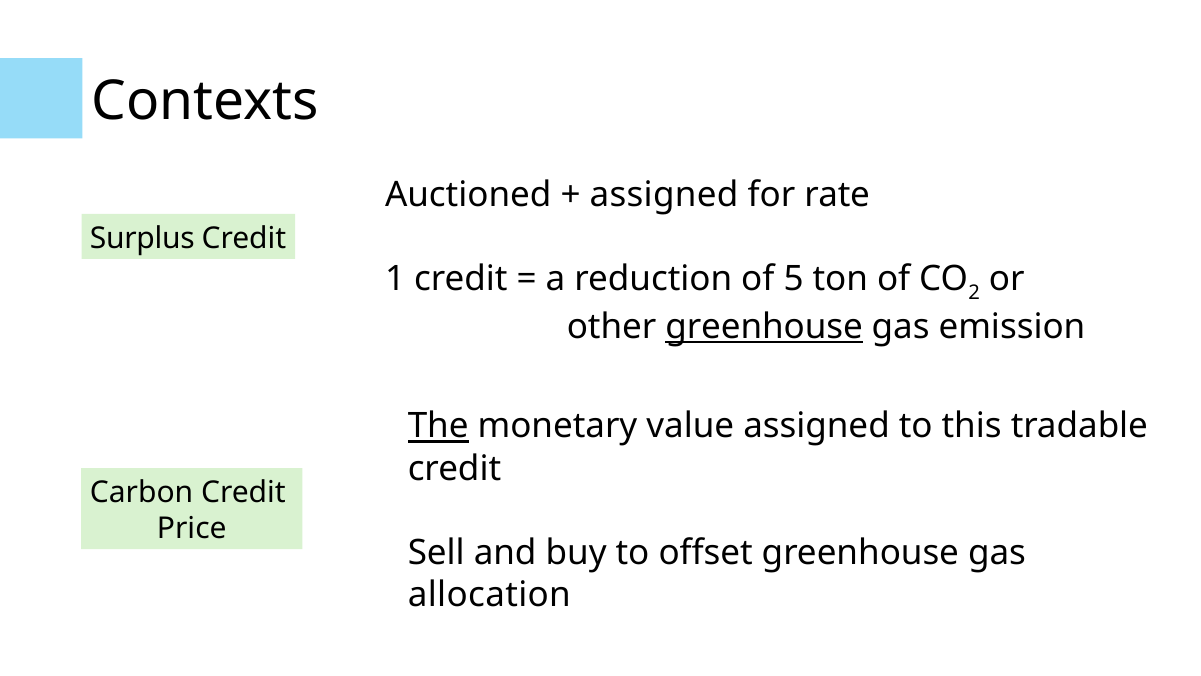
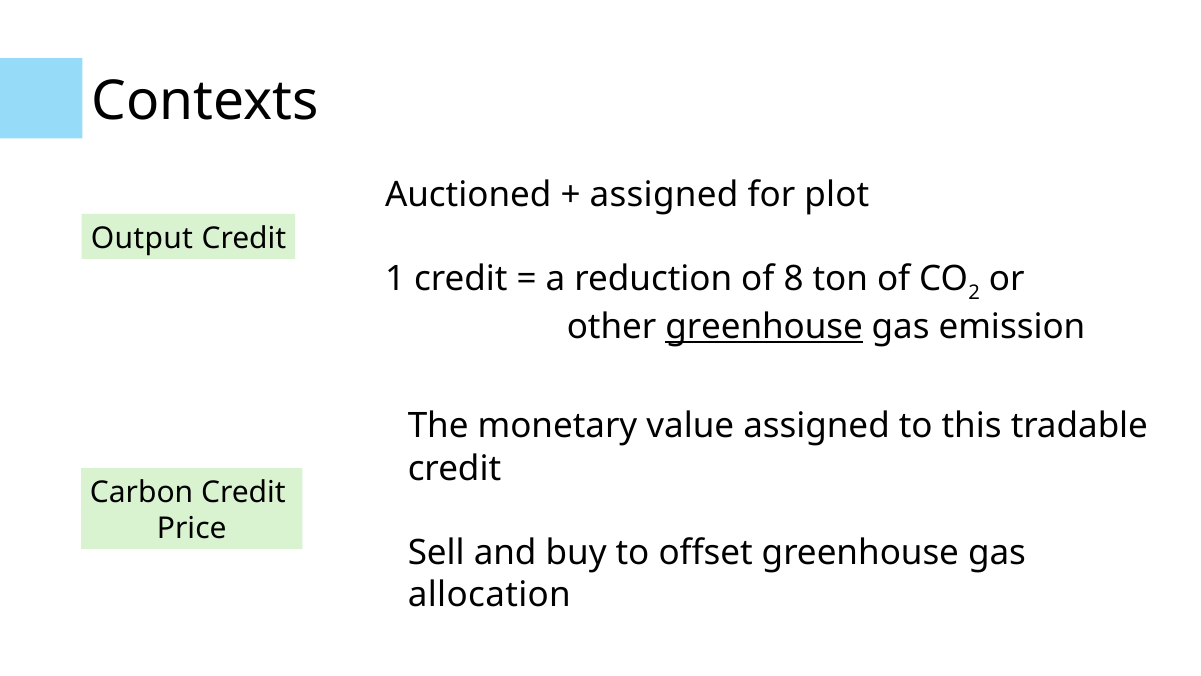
rate: rate -> plot
Surplus: Surplus -> Output
5: 5 -> 8
The underline: present -> none
